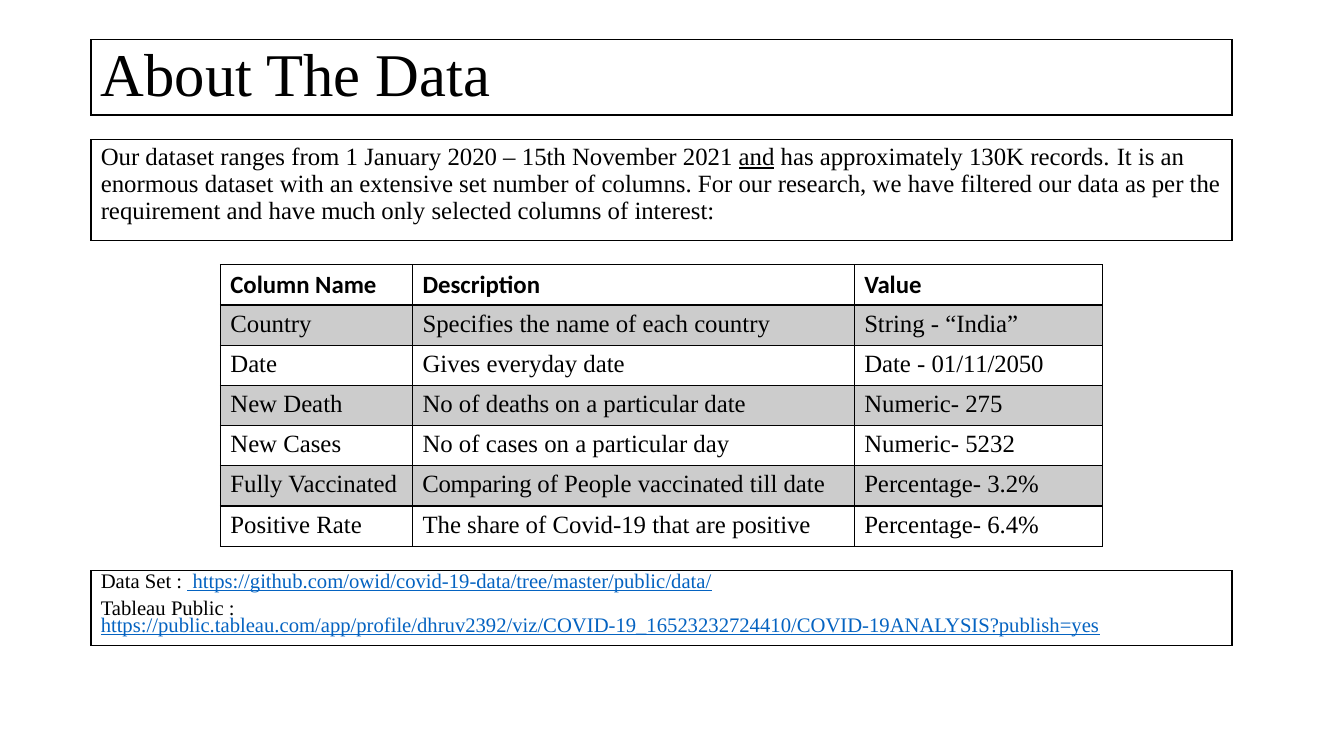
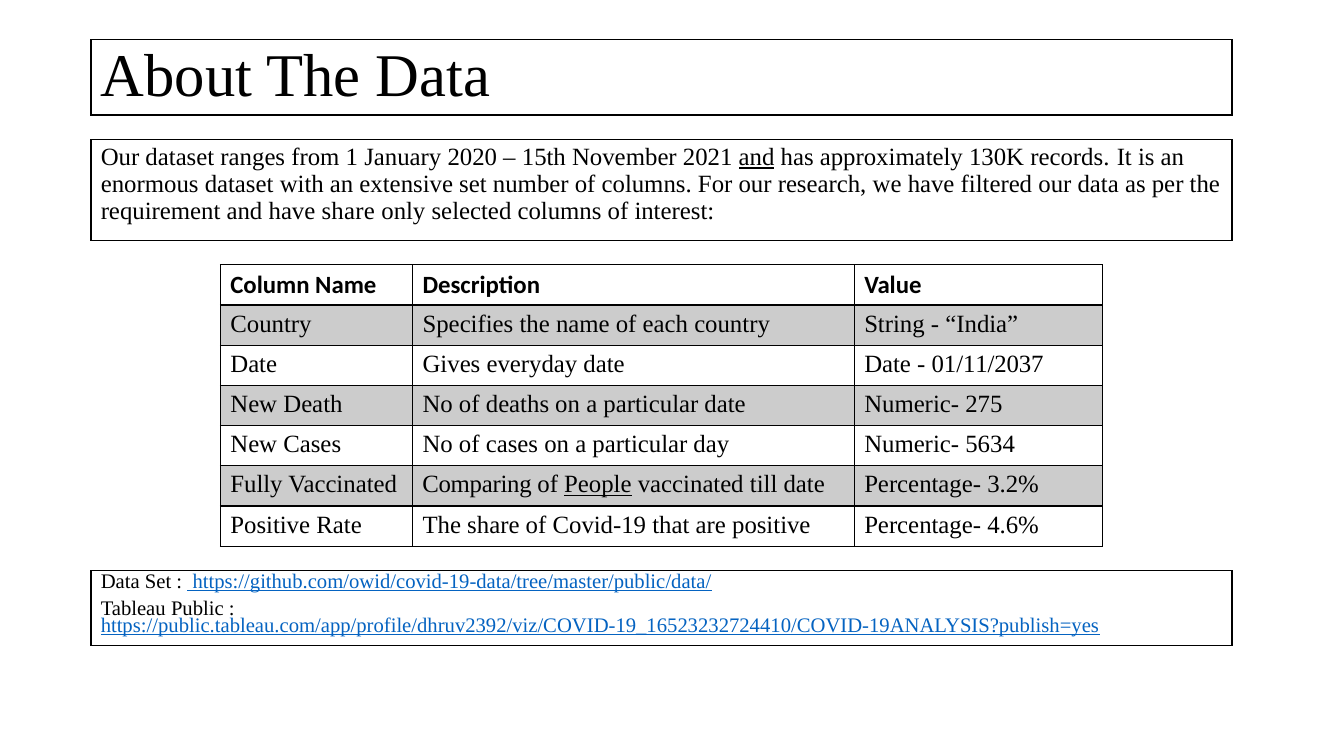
have much: much -> share
01/11/2050: 01/11/2050 -> 01/11/2037
5232: 5232 -> 5634
People underline: none -> present
6.4%: 6.4% -> 4.6%
